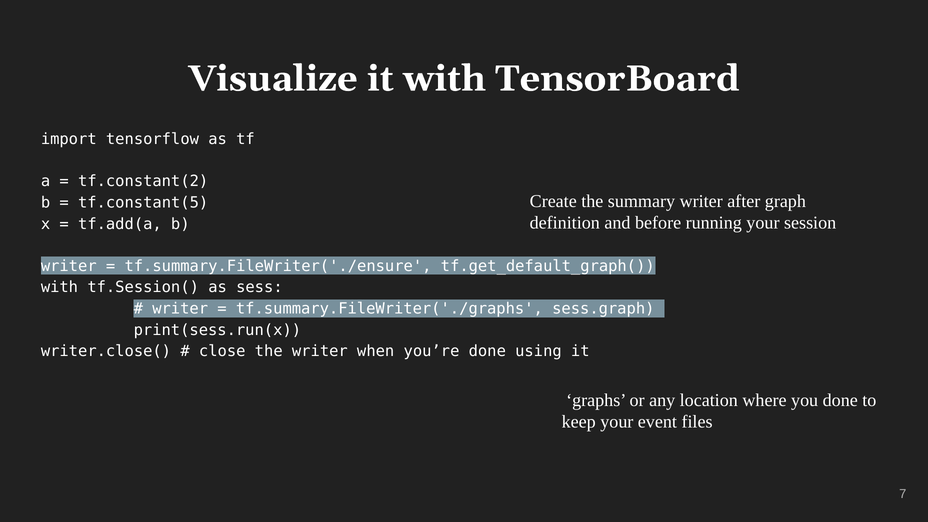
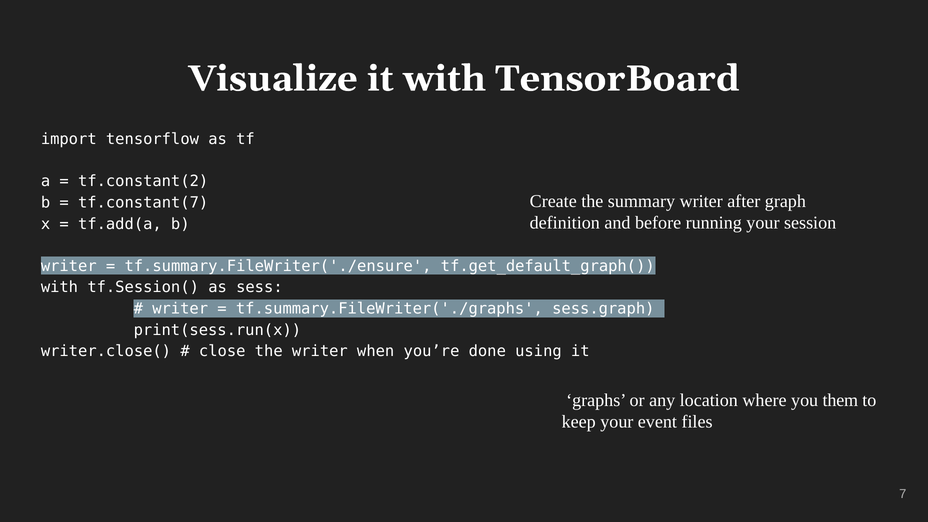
tf.constant(5: tf.constant(5 -> tf.constant(7
you done: done -> them
